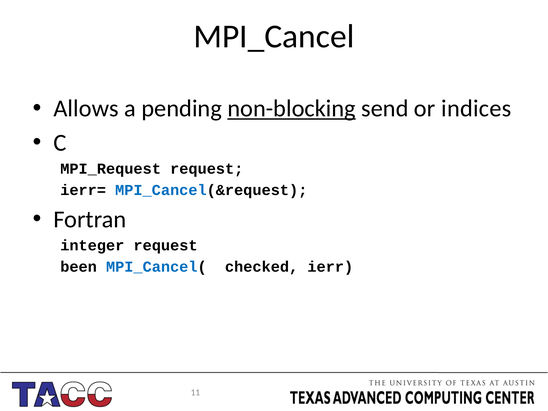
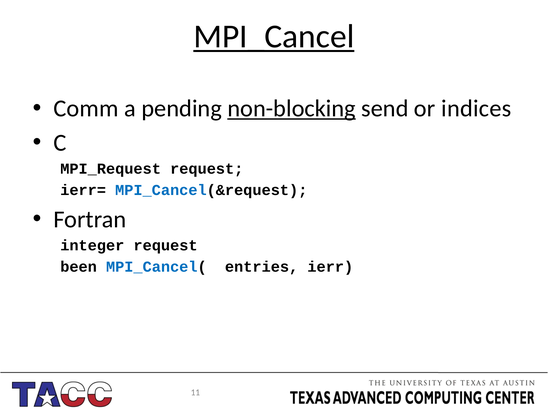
MPI_Cancel underline: none -> present
Allows: Allows -> Comm
checked: checked -> entries
